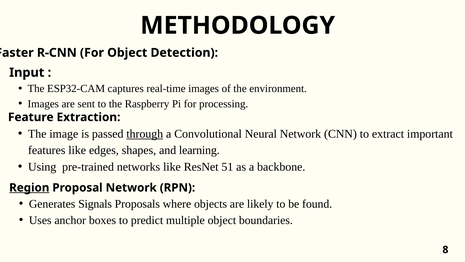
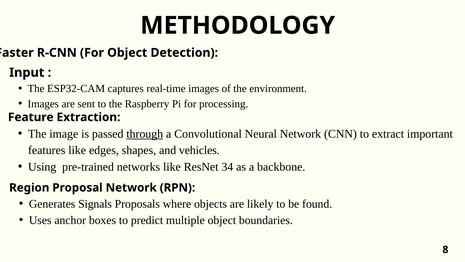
learning: learning -> vehicles
51: 51 -> 34
Region underline: present -> none
